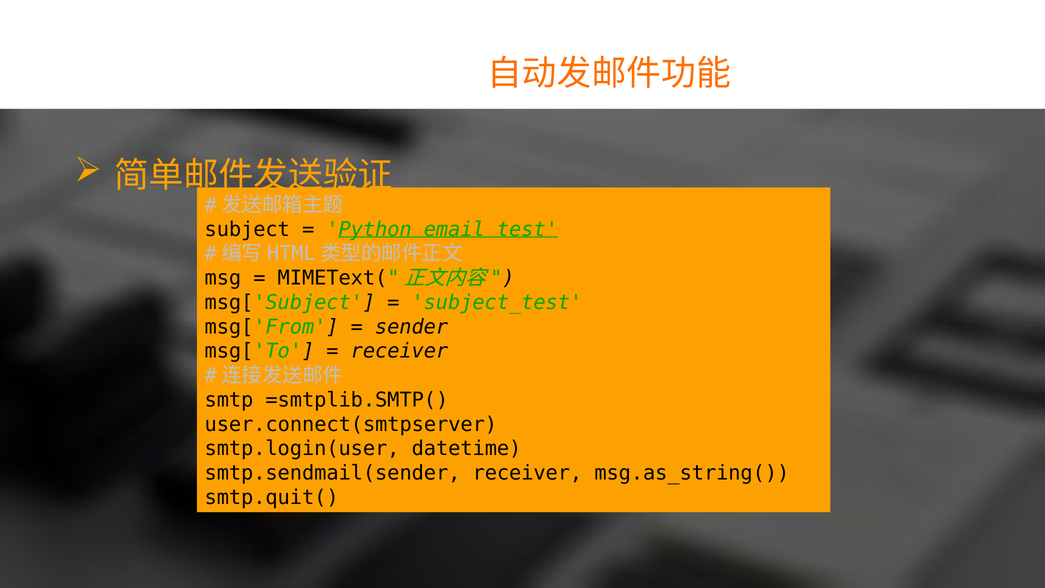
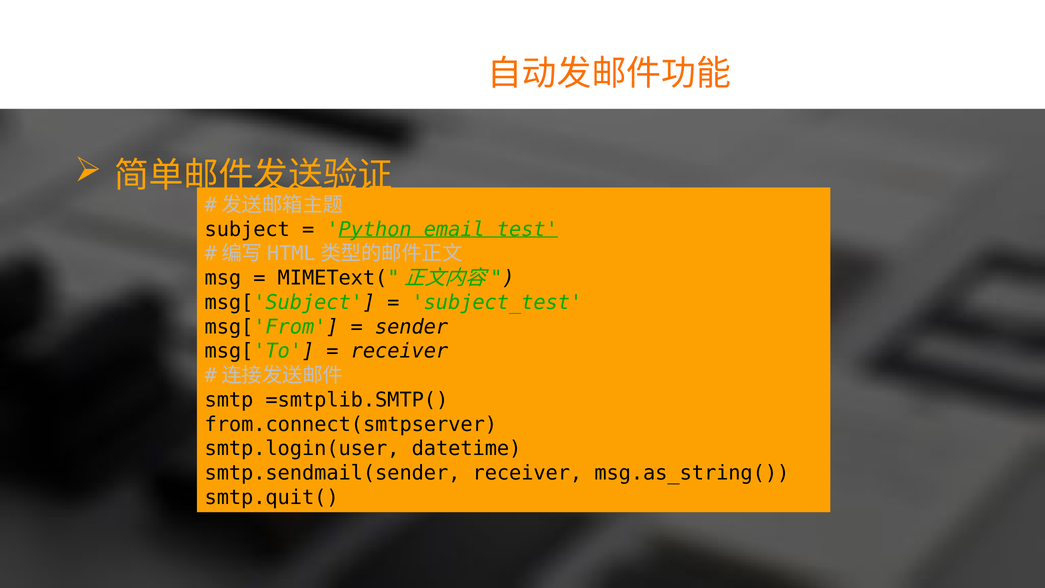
user.connect(smtpserver: user.connect(smtpserver -> from.connect(smtpserver
